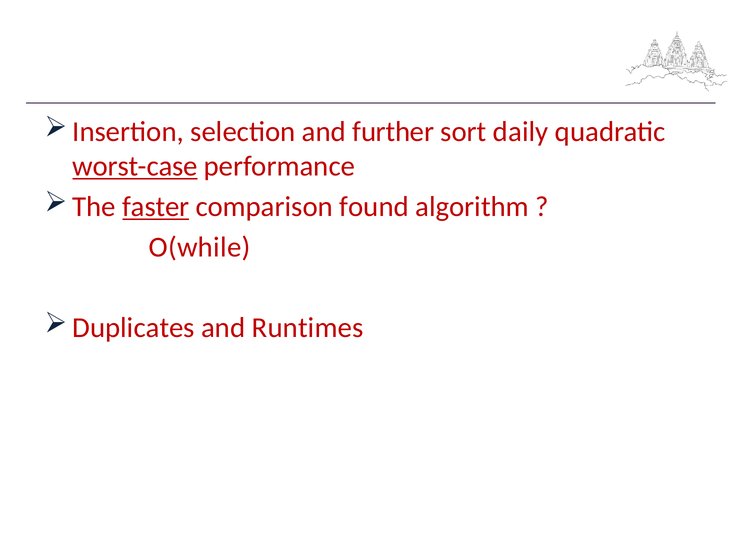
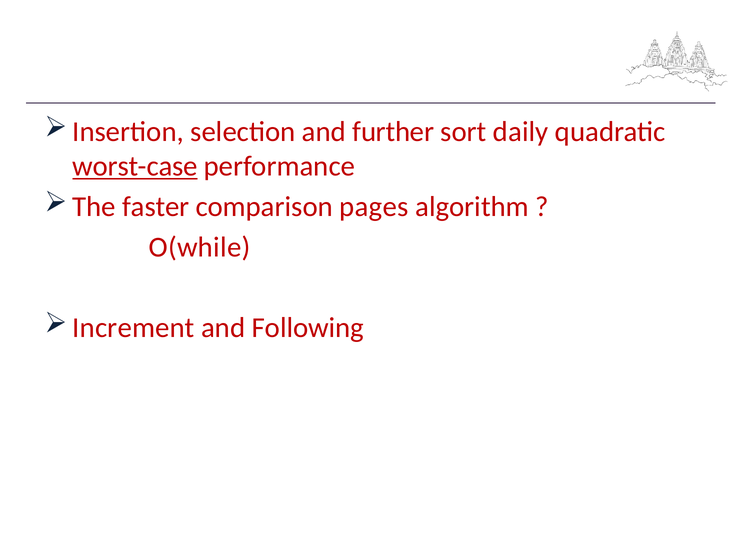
faster underline: present -> none
found: found -> pages
Duplicates: Duplicates -> Increment
Runtimes: Runtimes -> Following
